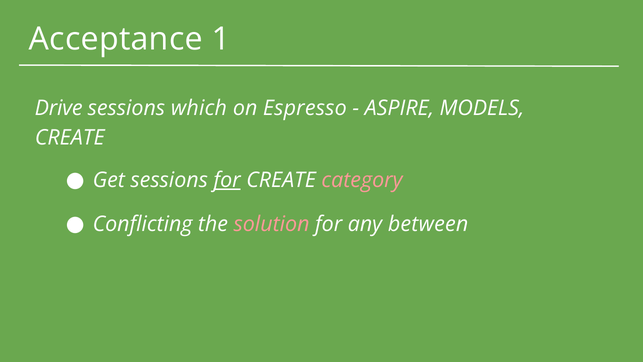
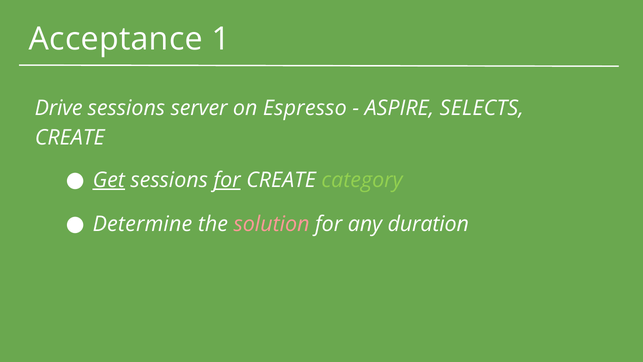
which: which -> server
MODELS: MODELS -> SELECTS
Get underline: none -> present
category colour: pink -> light green
Conflicting: Conflicting -> Determine
between: between -> duration
